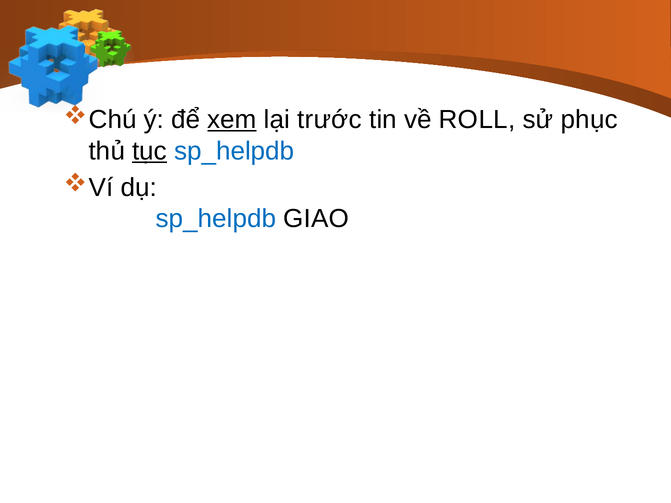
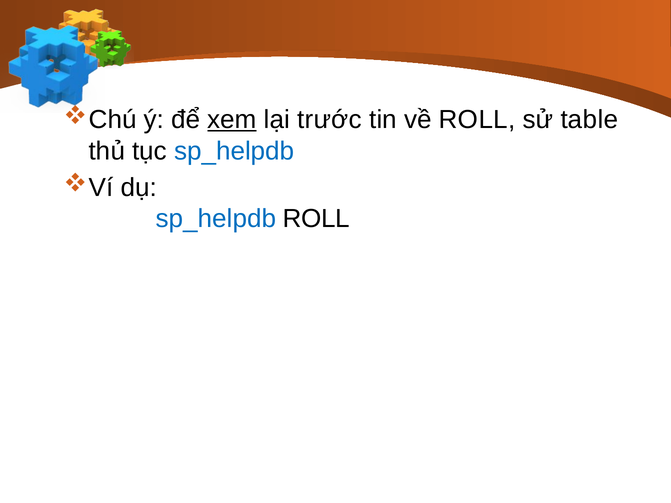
phục: phục -> table
tục underline: present -> none
sp_helpdb GIAO: GIAO -> ROLL
